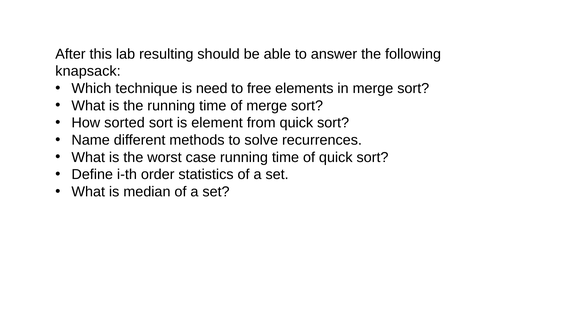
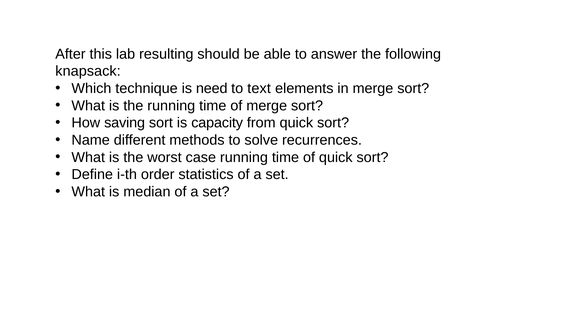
free: free -> text
sorted: sorted -> saving
element: element -> capacity
